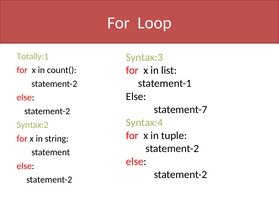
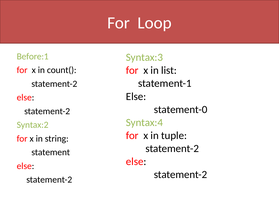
Totally:1: Totally:1 -> Before:1
statement-7: statement-7 -> statement-0
